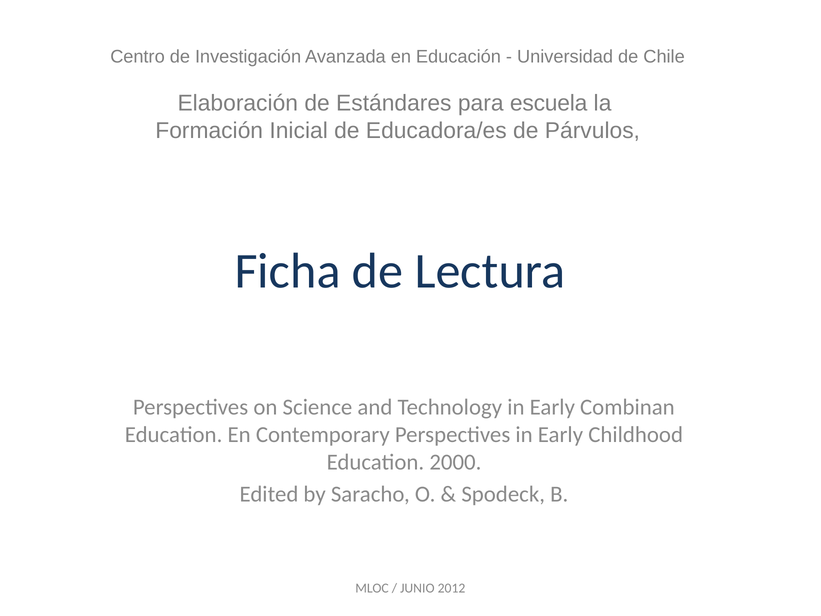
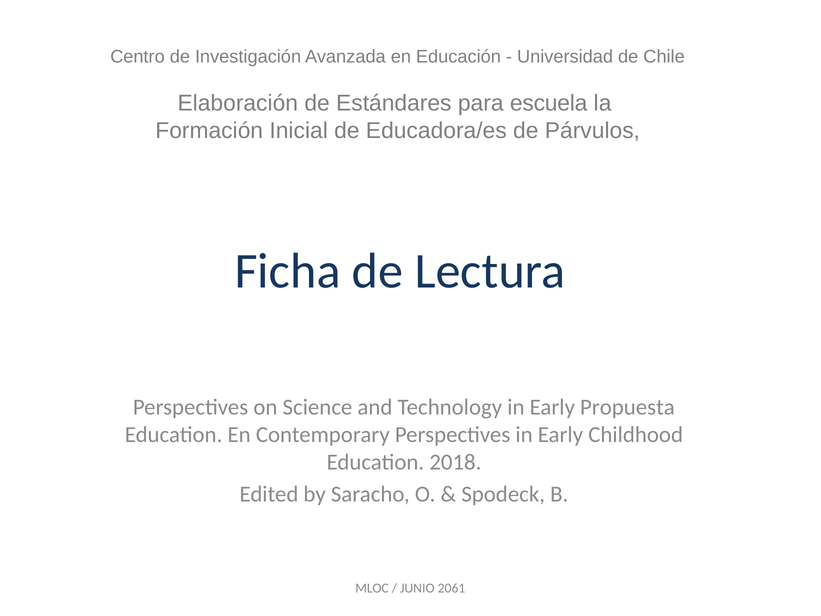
Combinan: Combinan -> Propuesta
2000: 2000 -> 2018
2012: 2012 -> 2061
